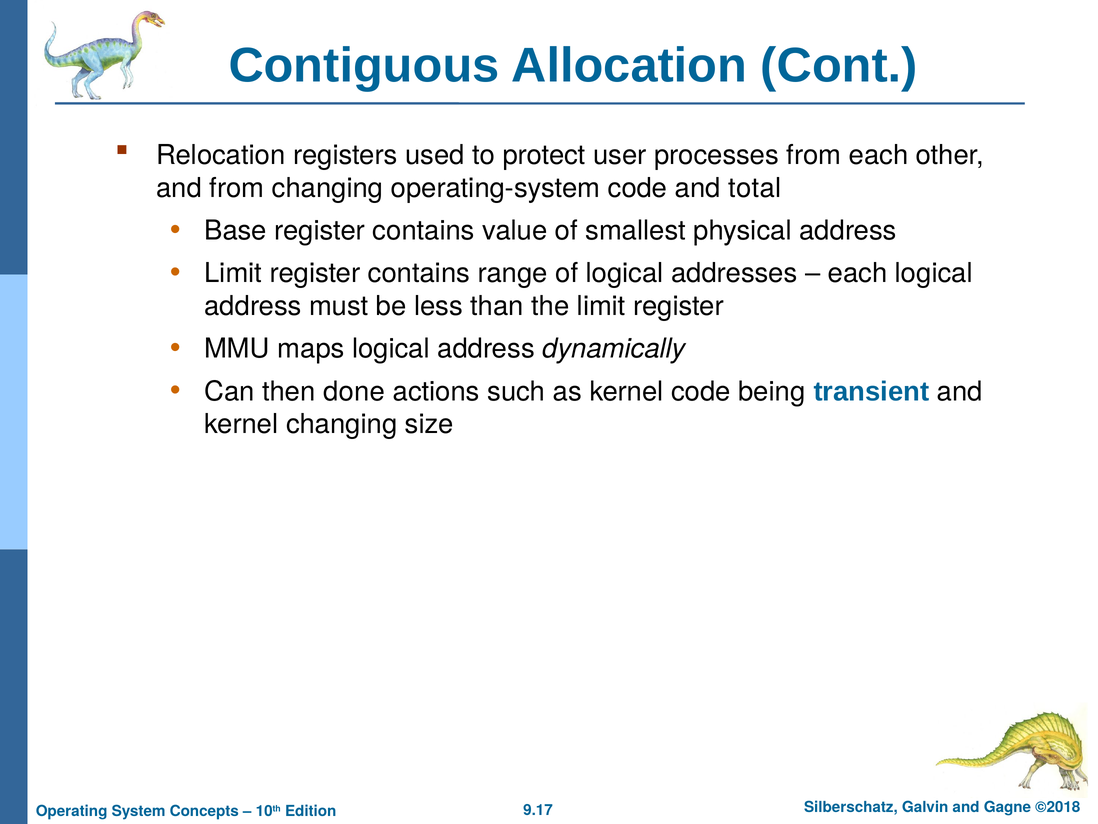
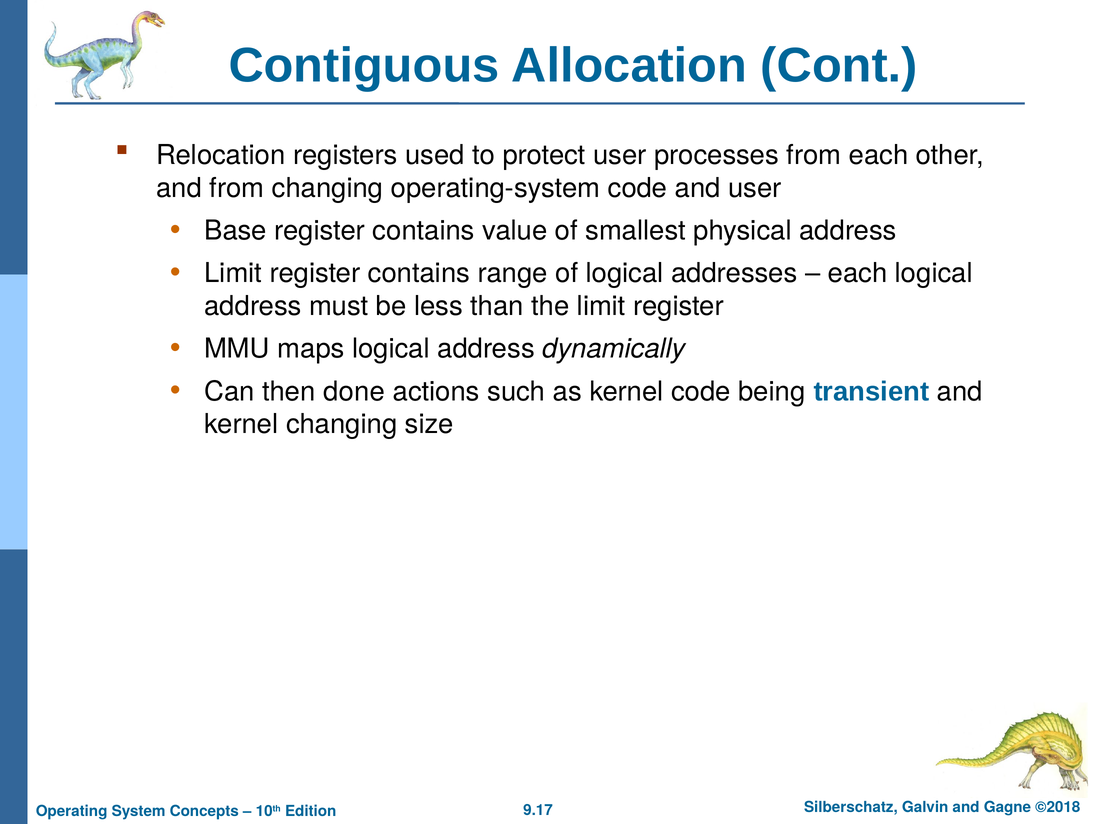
and total: total -> user
